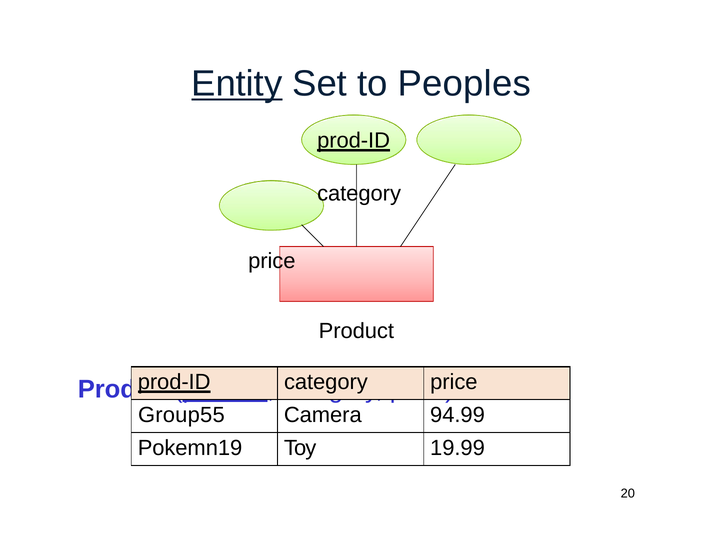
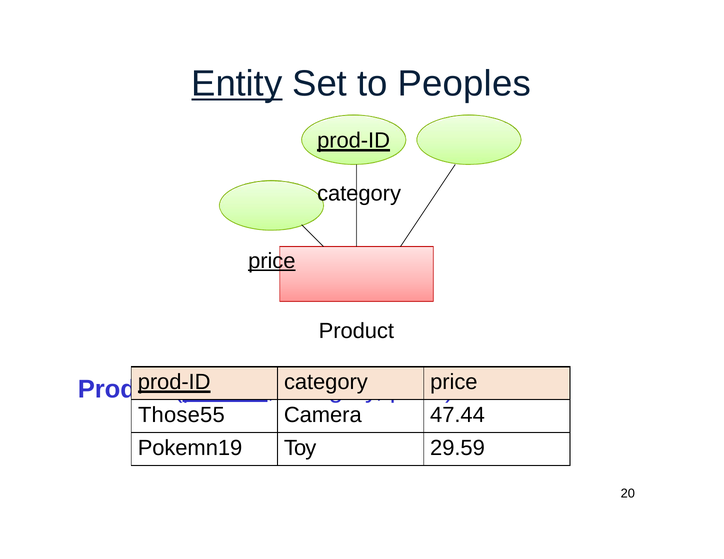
price at (272, 261) underline: none -> present
Group55: Group55 -> Those55
94.99: 94.99 -> 47.44
19.99: 19.99 -> 29.59
